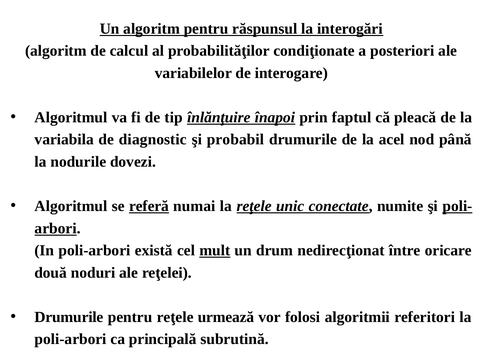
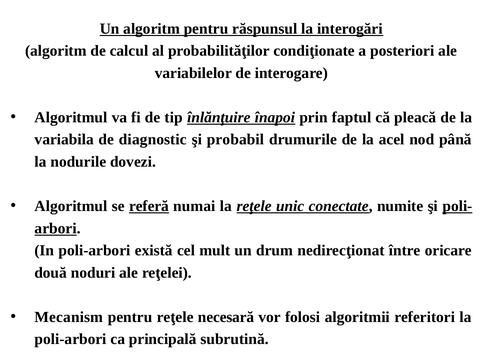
mult underline: present -> none
Drumurile at (69, 317): Drumurile -> Mecanism
urmează: urmează -> necesară
